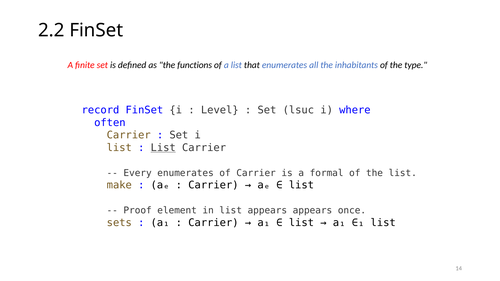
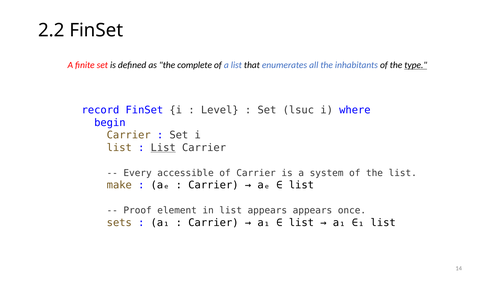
functions: functions -> complete
type underline: none -> present
often: often -> begin
Every enumerates: enumerates -> accessible
formal: formal -> system
